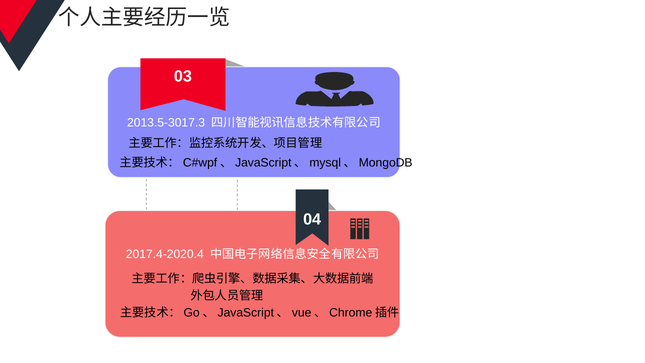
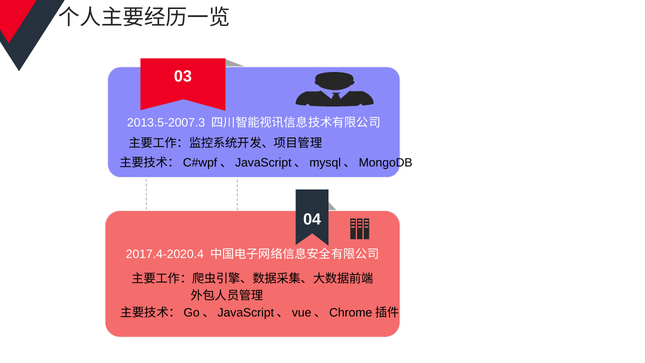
2013.5-3017.3: 2013.5-3017.3 -> 2013.5-2007.3
